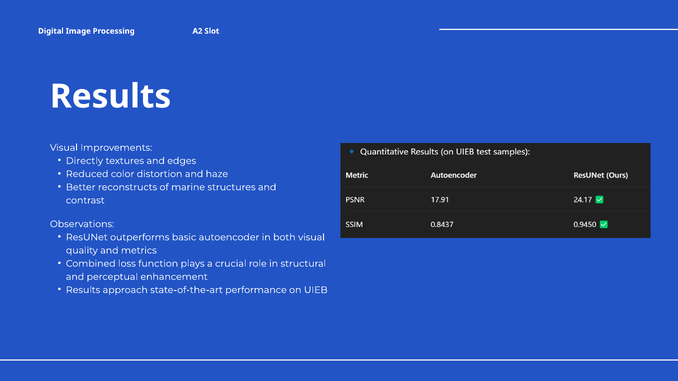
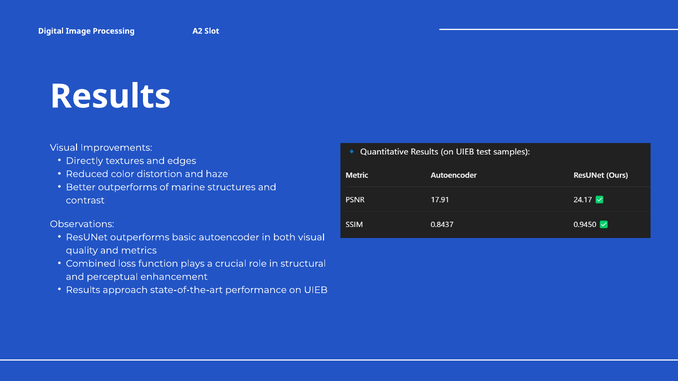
Better reconstructs: reconstructs -> outperforms
